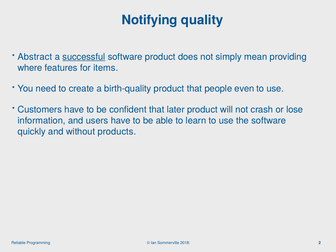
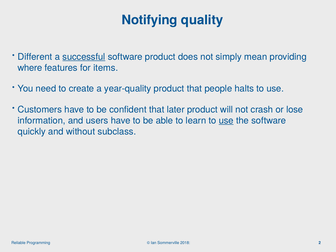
Abstract: Abstract -> Different
birth-quality: birth-quality -> year-quality
even: even -> halts
use at (226, 121) underline: none -> present
products: products -> subclass
